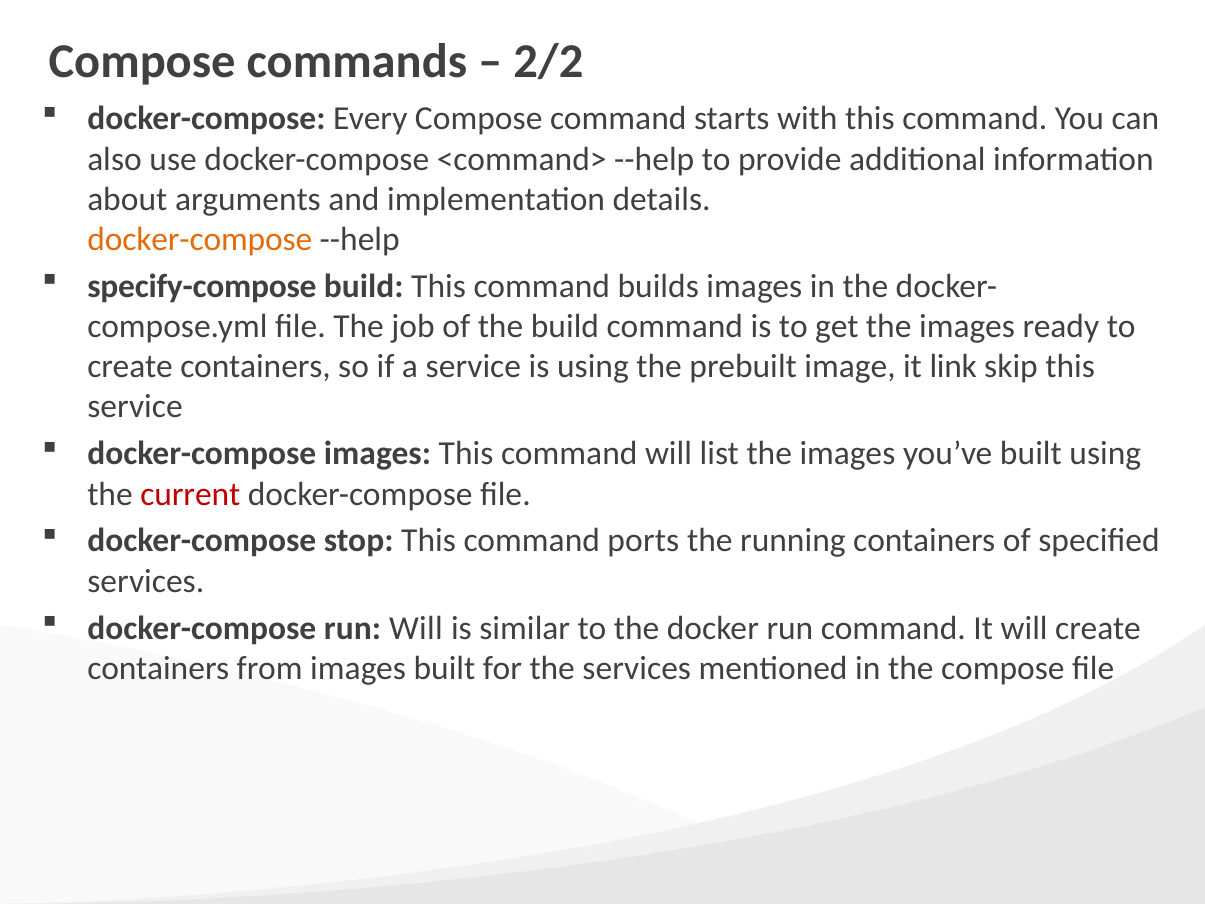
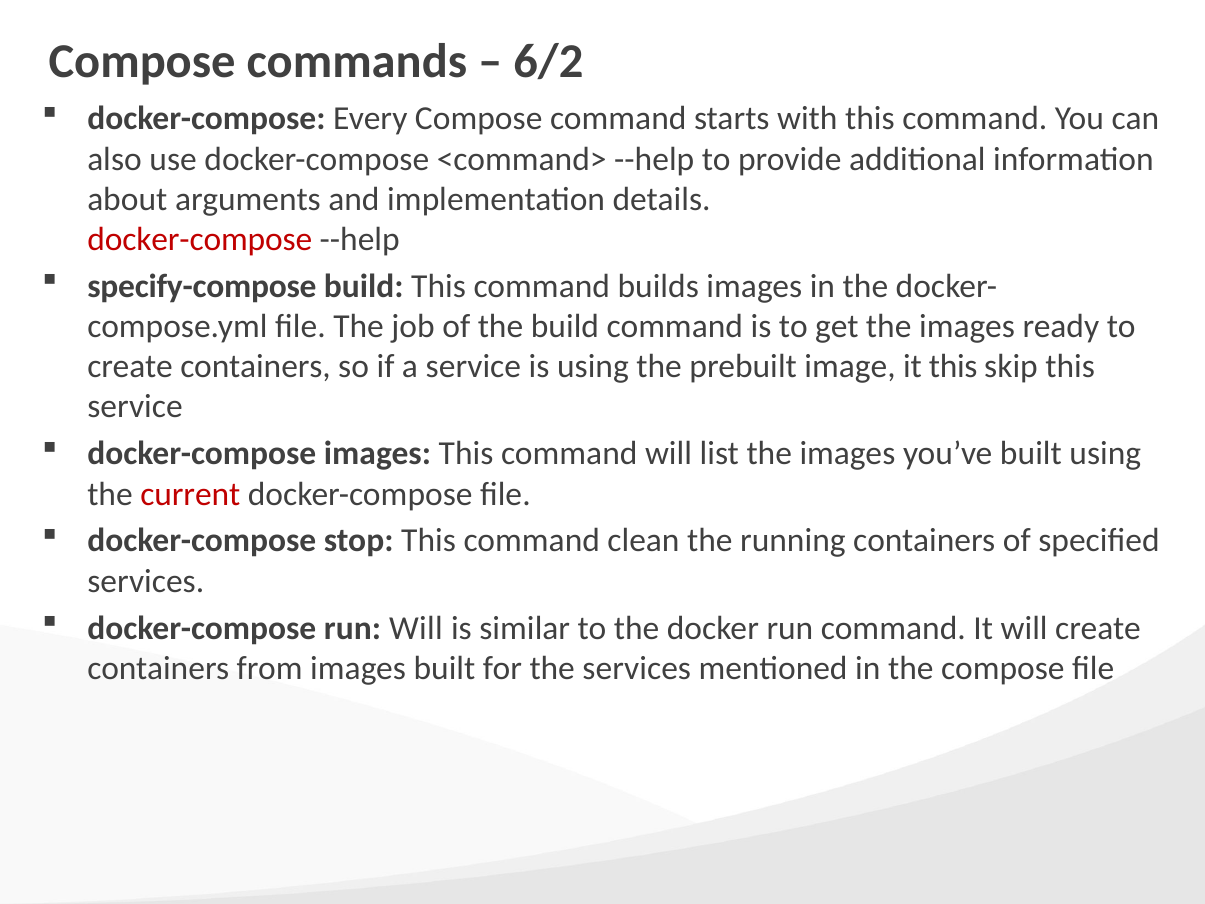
2/2: 2/2 -> 6/2
docker-compose at (200, 239) colour: orange -> red
it link: link -> this
ports: ports -> clean
